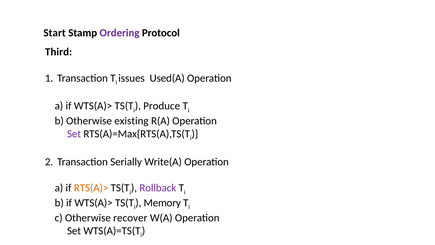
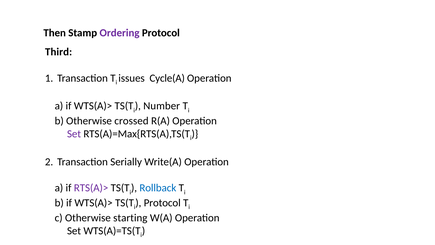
Start: Start -> Then
Used(A: Used(A -> Cycle(A
Produce: Produce -> Number
existing: existing -> crossed
RTS(A)> colour: orange -> purple
Rollback colour: purple -> blue
Memory at (162, 203): Memory -> Protocol
recover: recover -> starting
